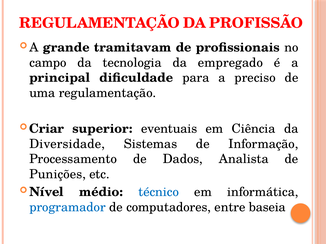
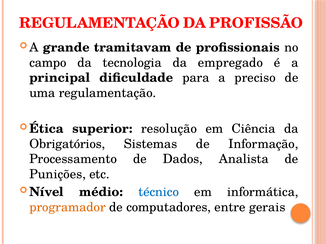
Criar: Criar -> Ética
eventuais: eventuais -> resolução
Diversidade: Diversidade -> Obrigatórios
programador colour: blue -> orange
baseia: baseia -> gerais
